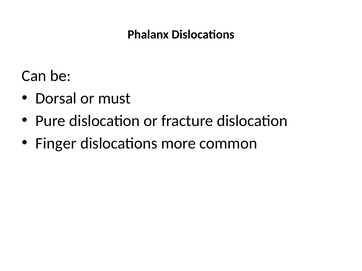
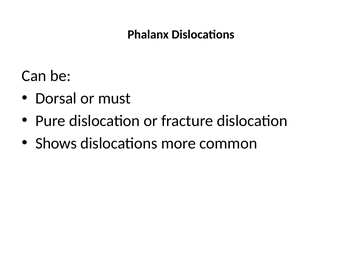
Finger: Finger -> Shows
